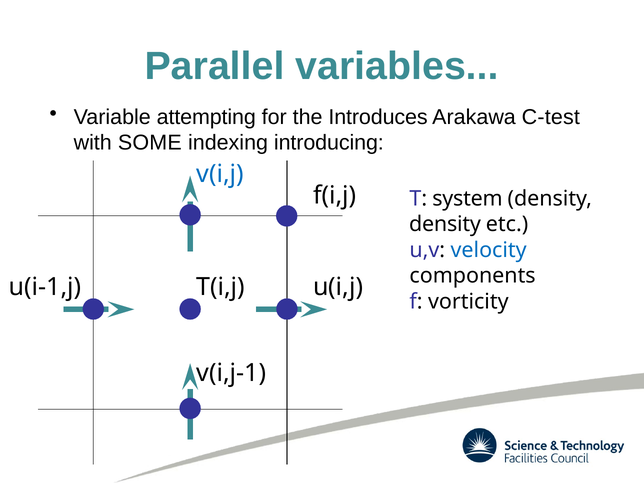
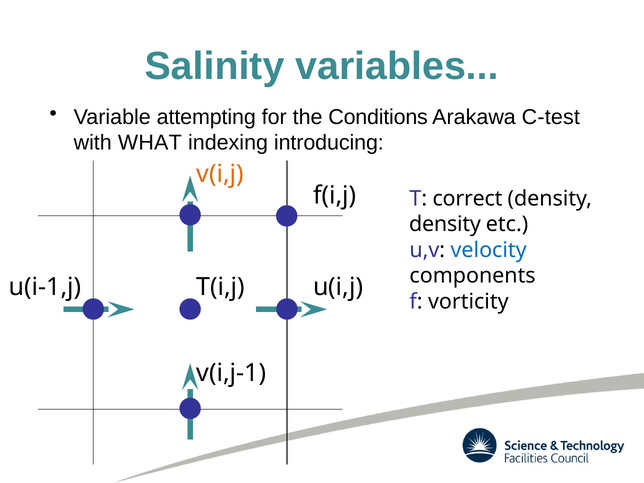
Parallel: Parallel -> Salinity
Introduces: Introduces -> Conditions
SOME: SOME -> WHAT
v(i,j colour: blue -> orange
system: system -> correct
